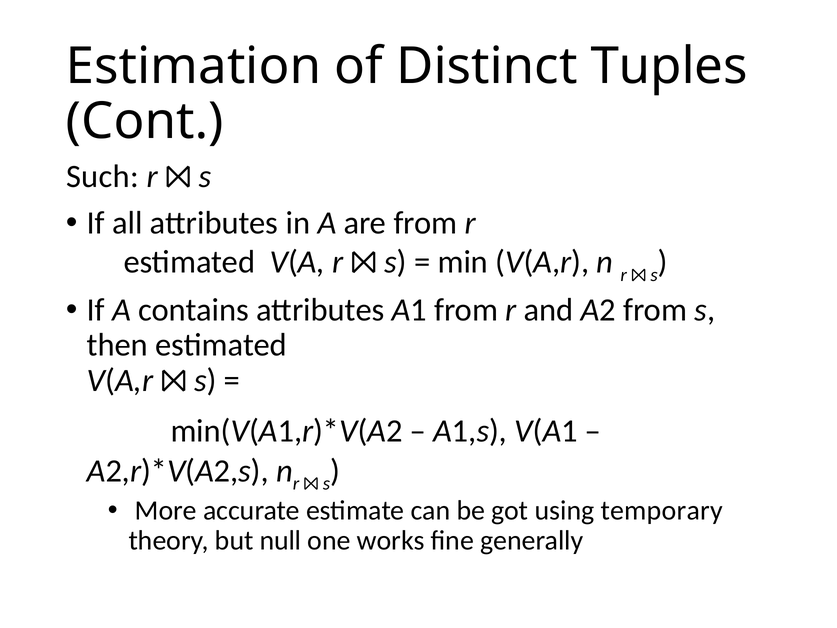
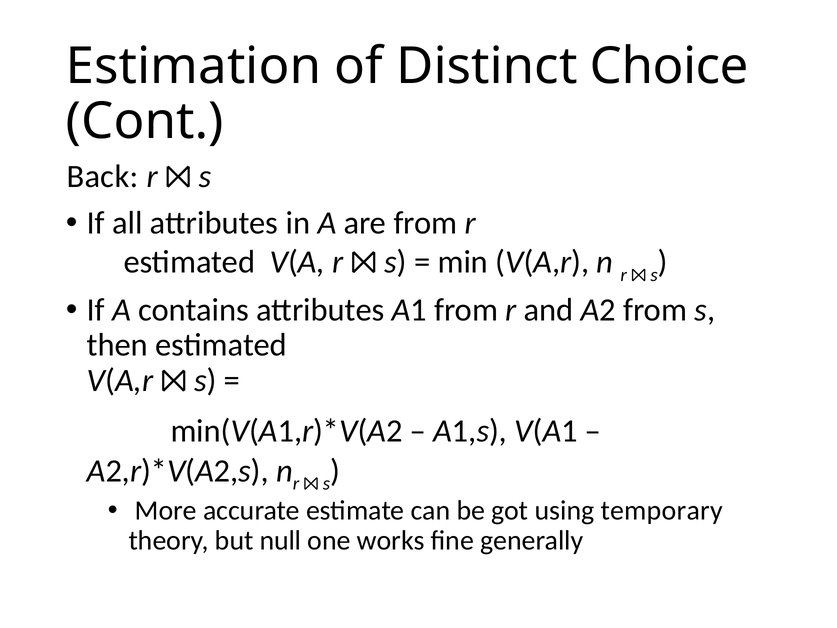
Tuples: Tuples -> Choice
Such: Such -> Back
